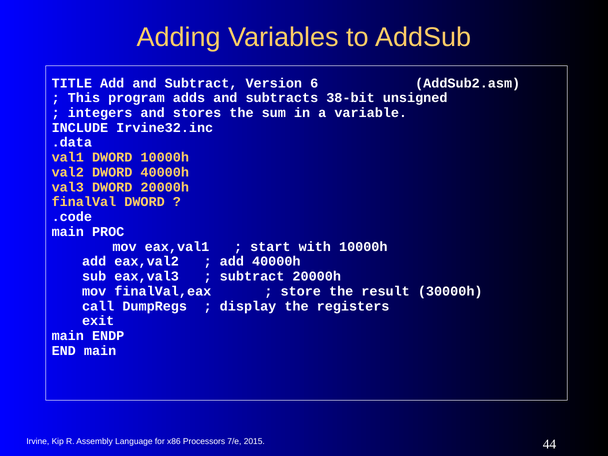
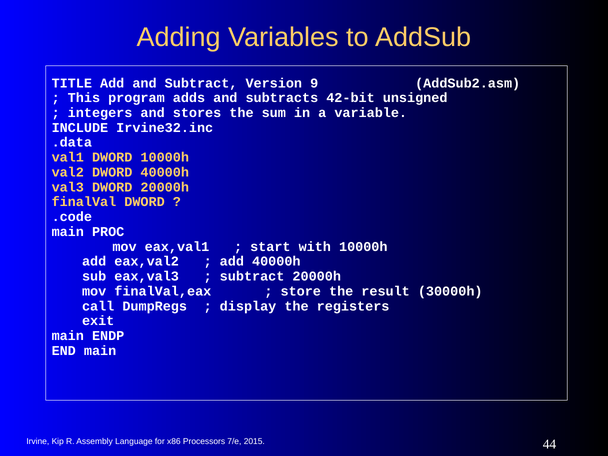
6: 6 -> 9
38-bit: 38-bit -> 42-bit
